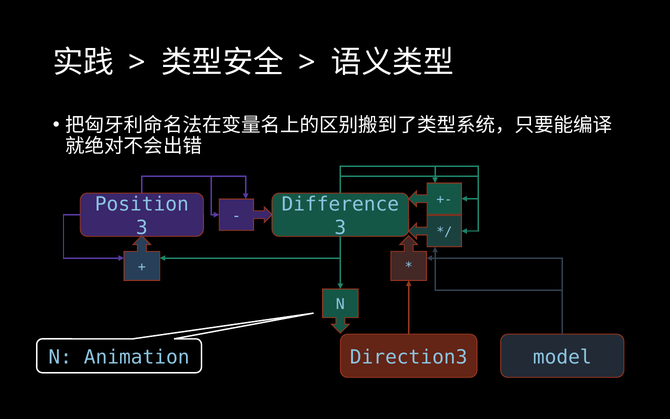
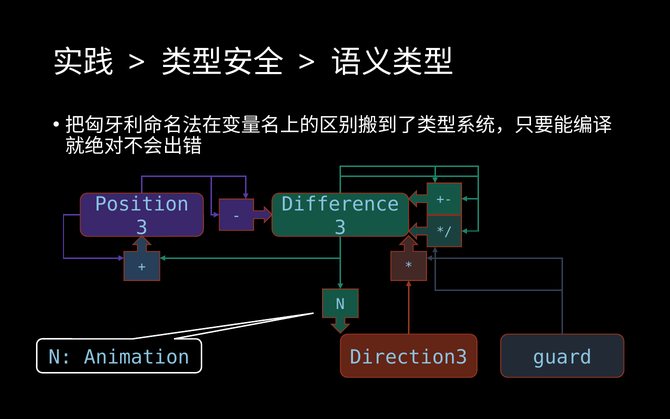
model: model -> guard
